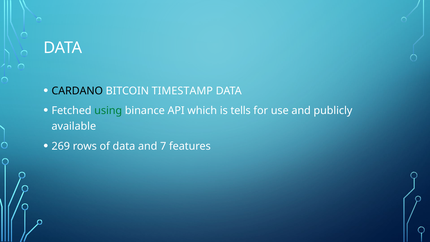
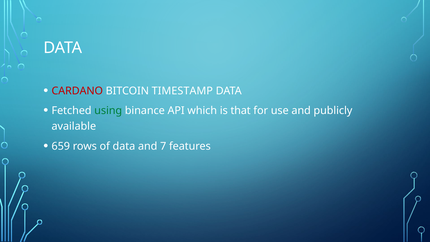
CARDANO colour: black -> red
tells: tells -> that
269: 269 -> 659
